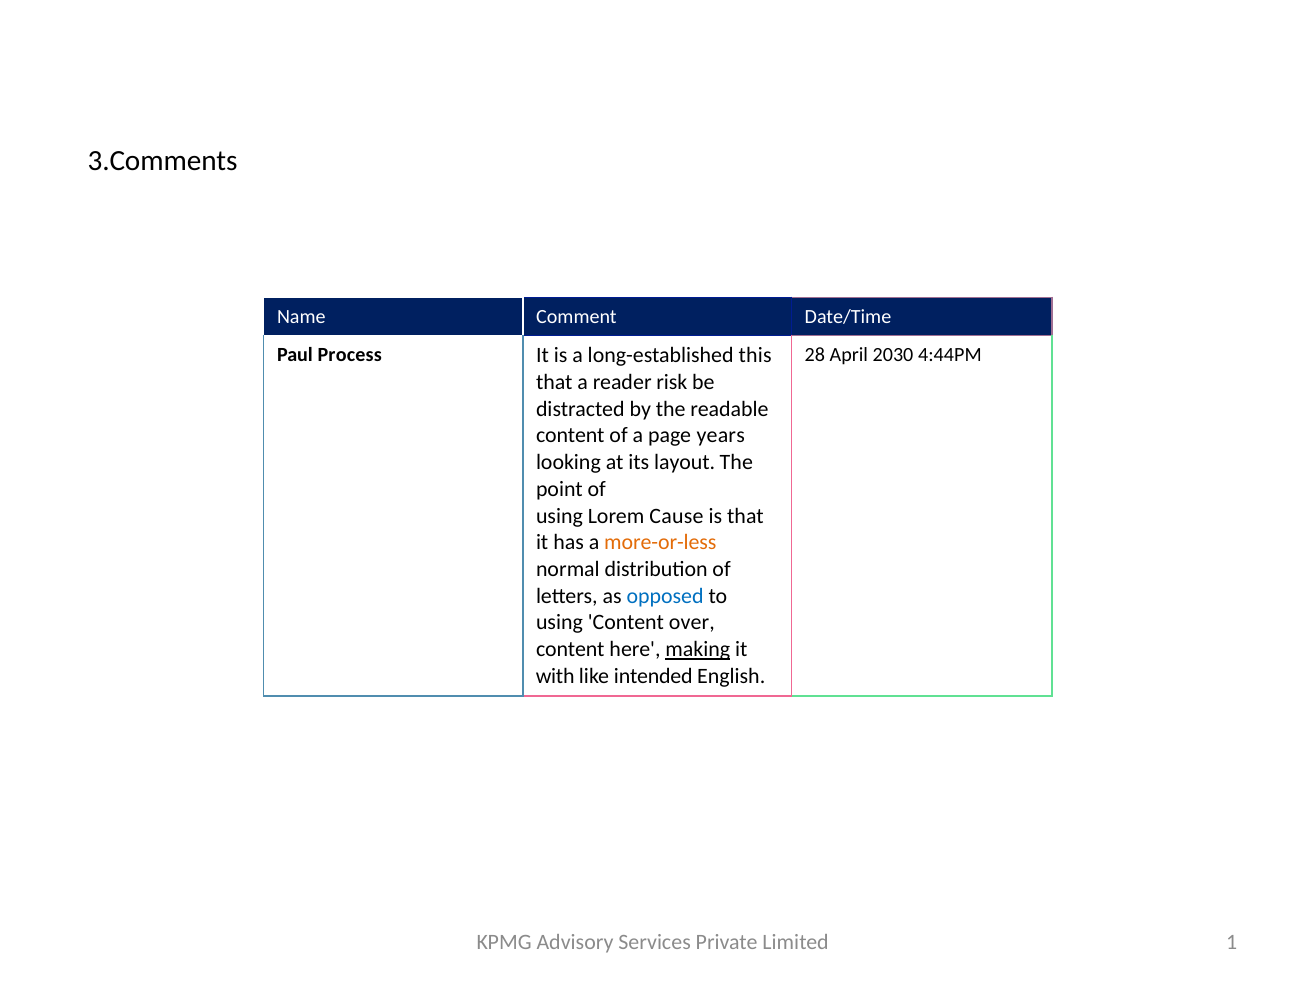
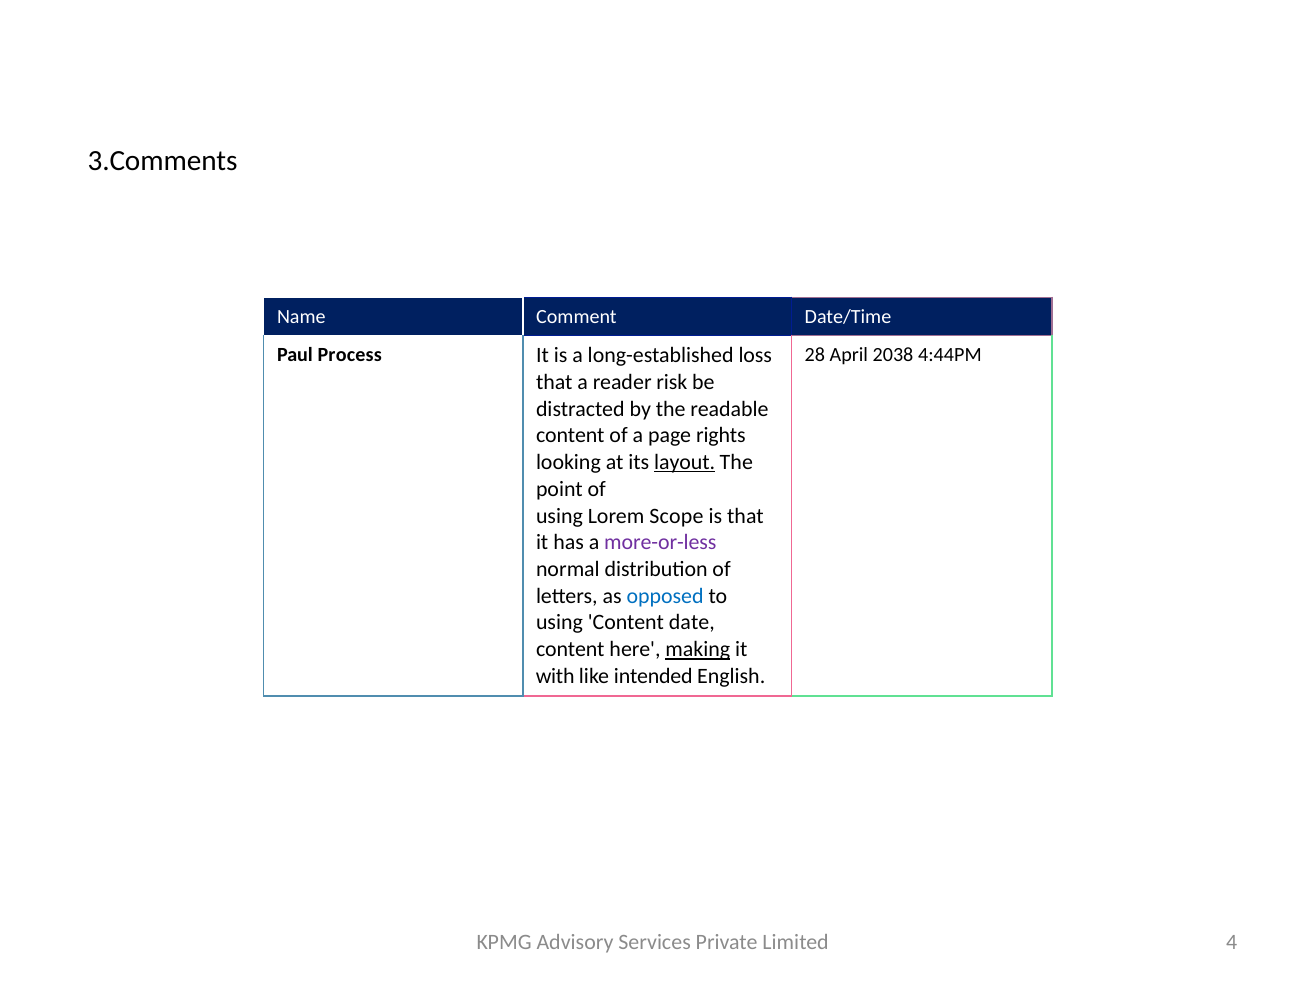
this: this -> loss
2030: 2030 -> 2038
years: years -> rights
layout underline: none -> present
Cause: Cause -> Scope
more-or-less colour: orange -> purple
over: over -> date
1: 1 -> 4
